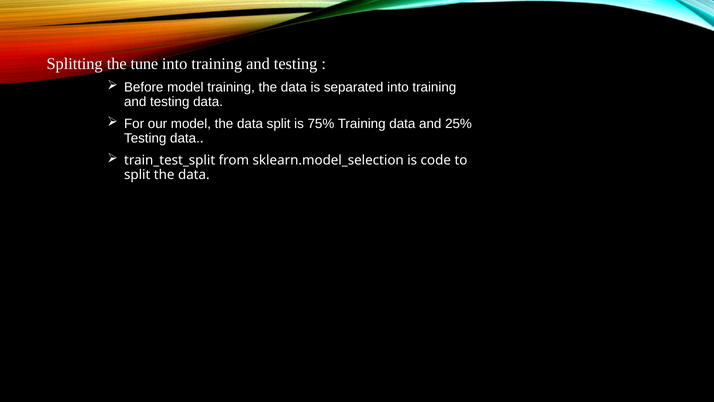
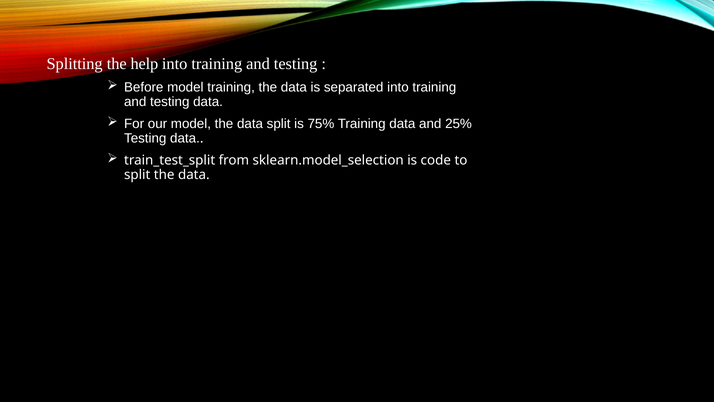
tune: tune -> help
